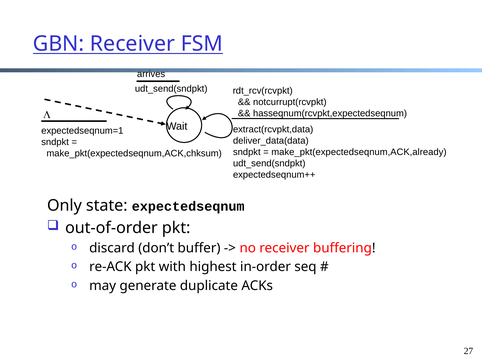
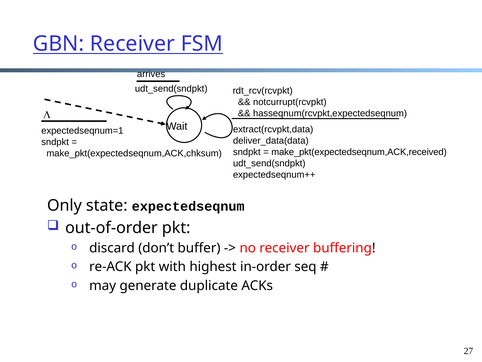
make_pkt(expectedseqnum,ACK,already: make_pkt(expectedseqnum,ACK,already -> make_pkt(expectedseqnum,ACK,received
